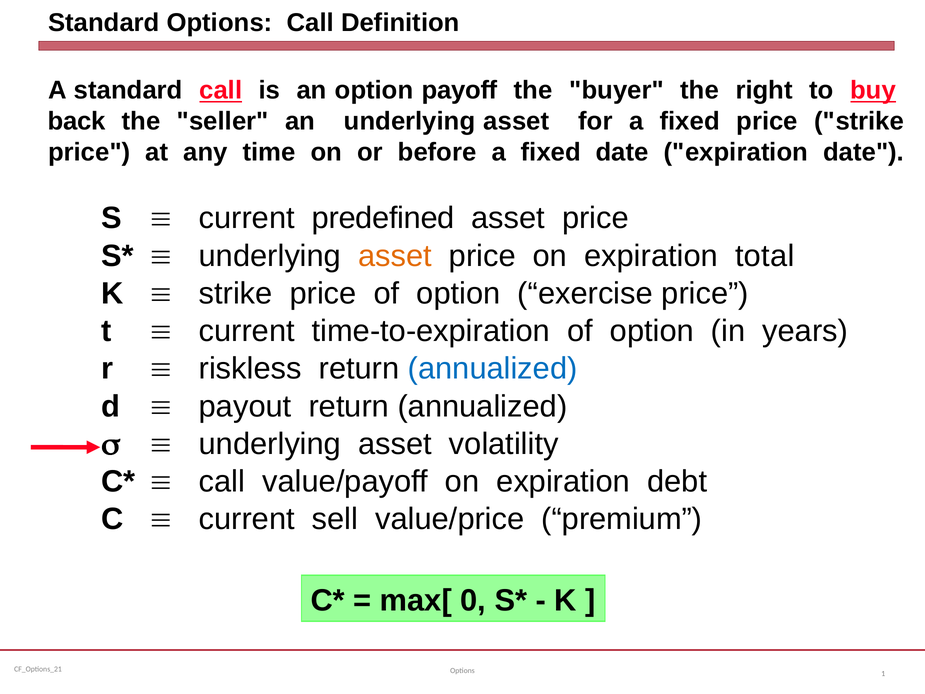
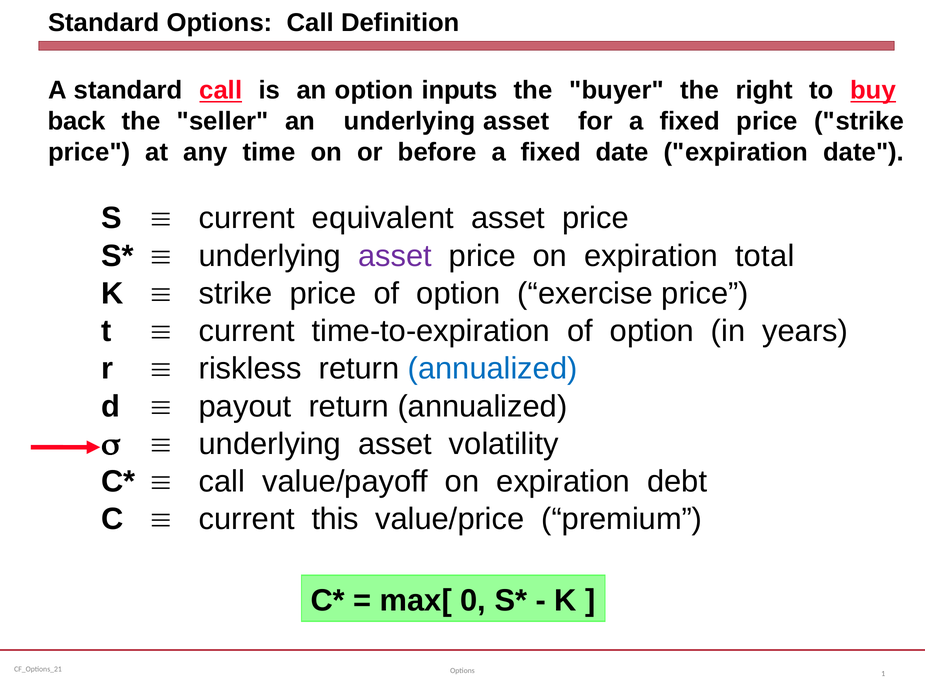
payoff: payoff -> inputs
predefined: predefined -> equivalent
asset at (395, 256) colour: orange -> purple
sell: sell -> this
